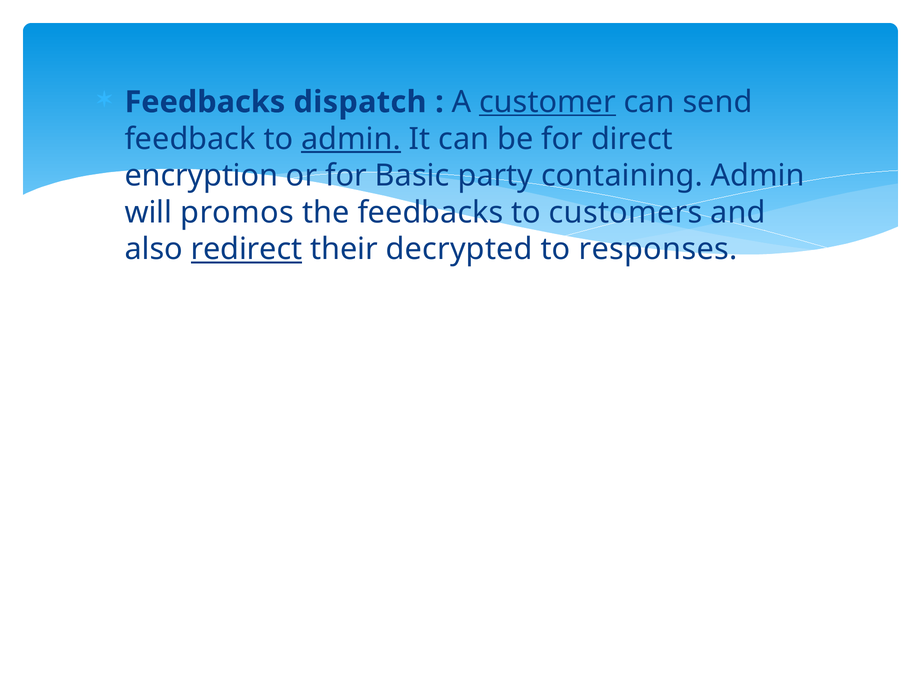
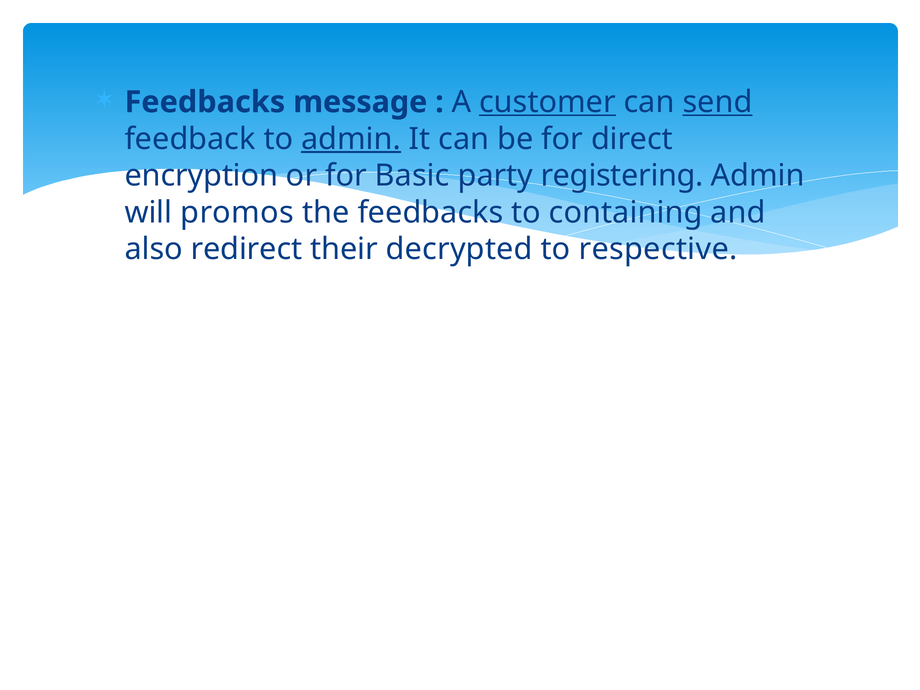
dispatch: dispatch -> message
send underline: none -> present
containing: containing -> registering
customers: customers -> containing
redirect underline: present -> none
responses: responses -> respective
